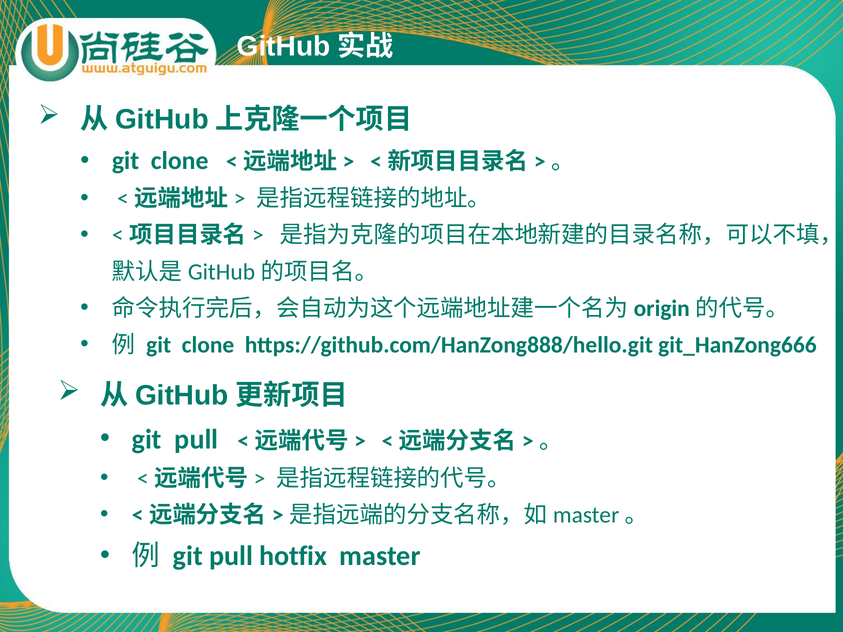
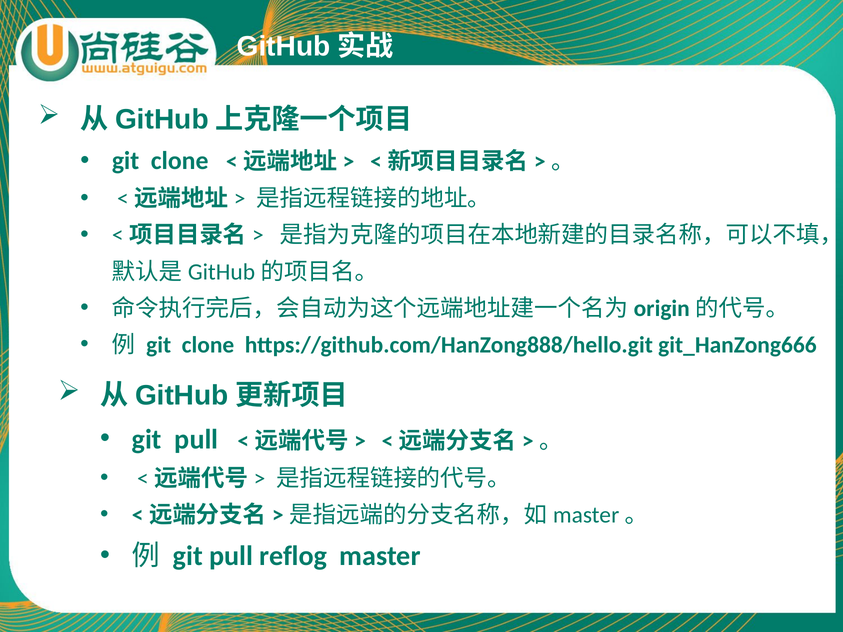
hotfix: hotfix -> reflog
